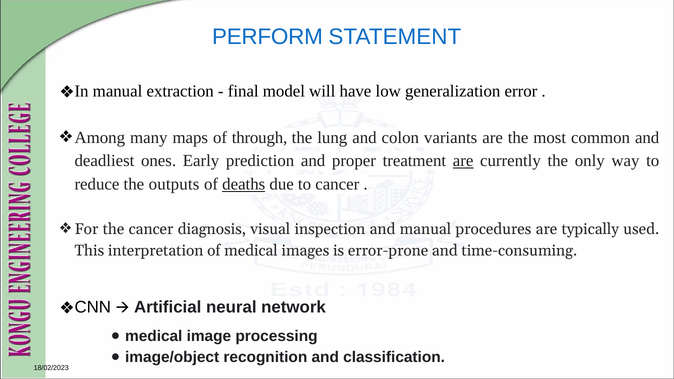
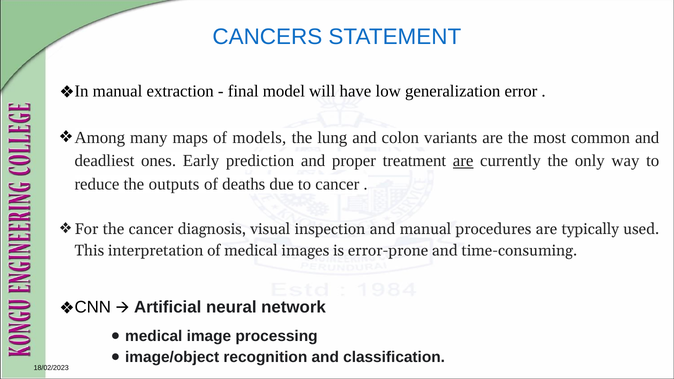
PERFORM: PERFORM -> CANCERS
through: through -> models
deaths underline: present -> none
